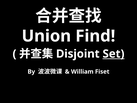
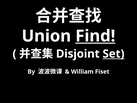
Find underline: none -> present
